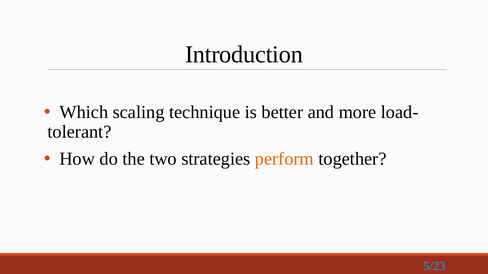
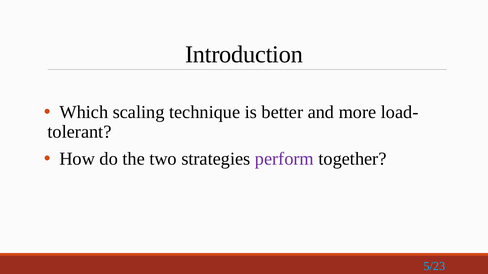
perform colour: orange -> purple
